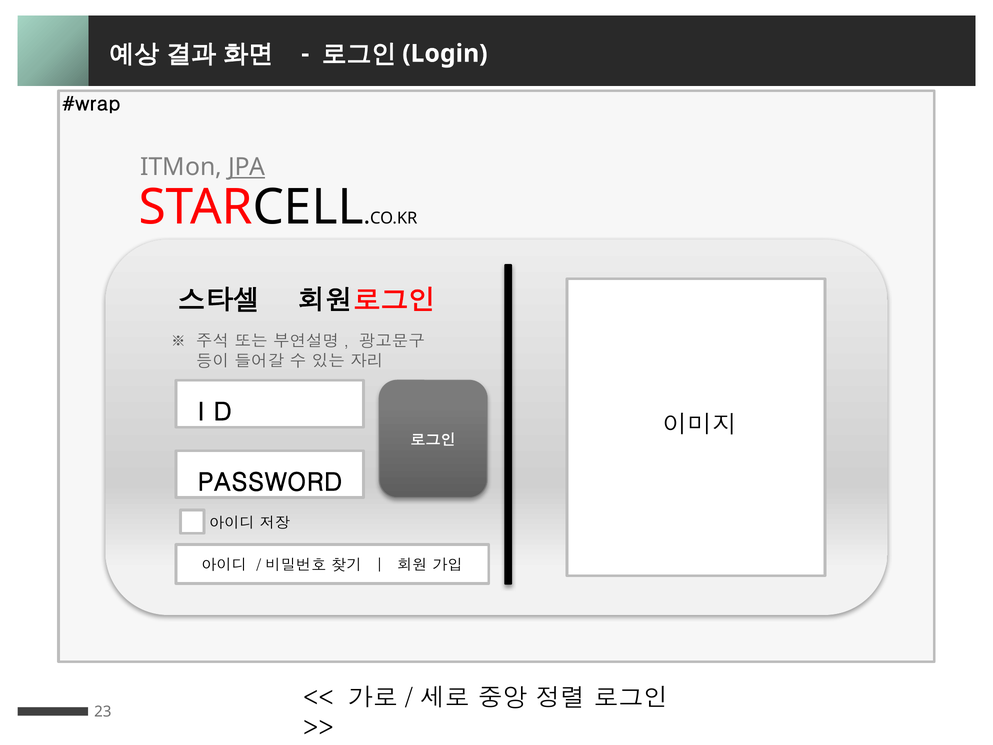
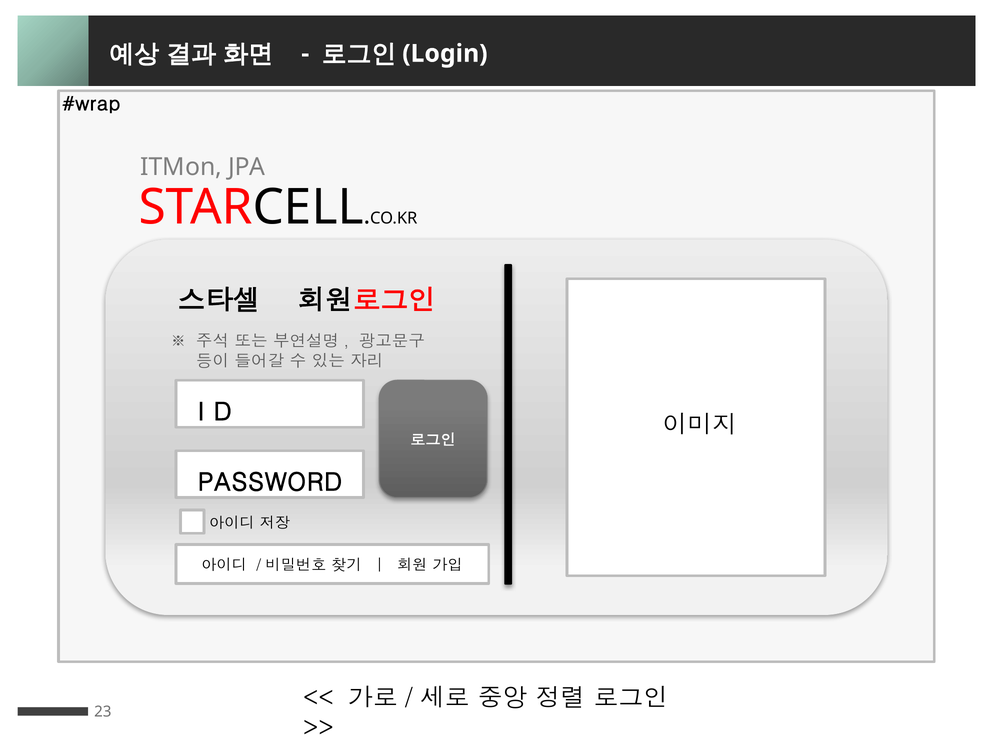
JPA underline: present -> none
